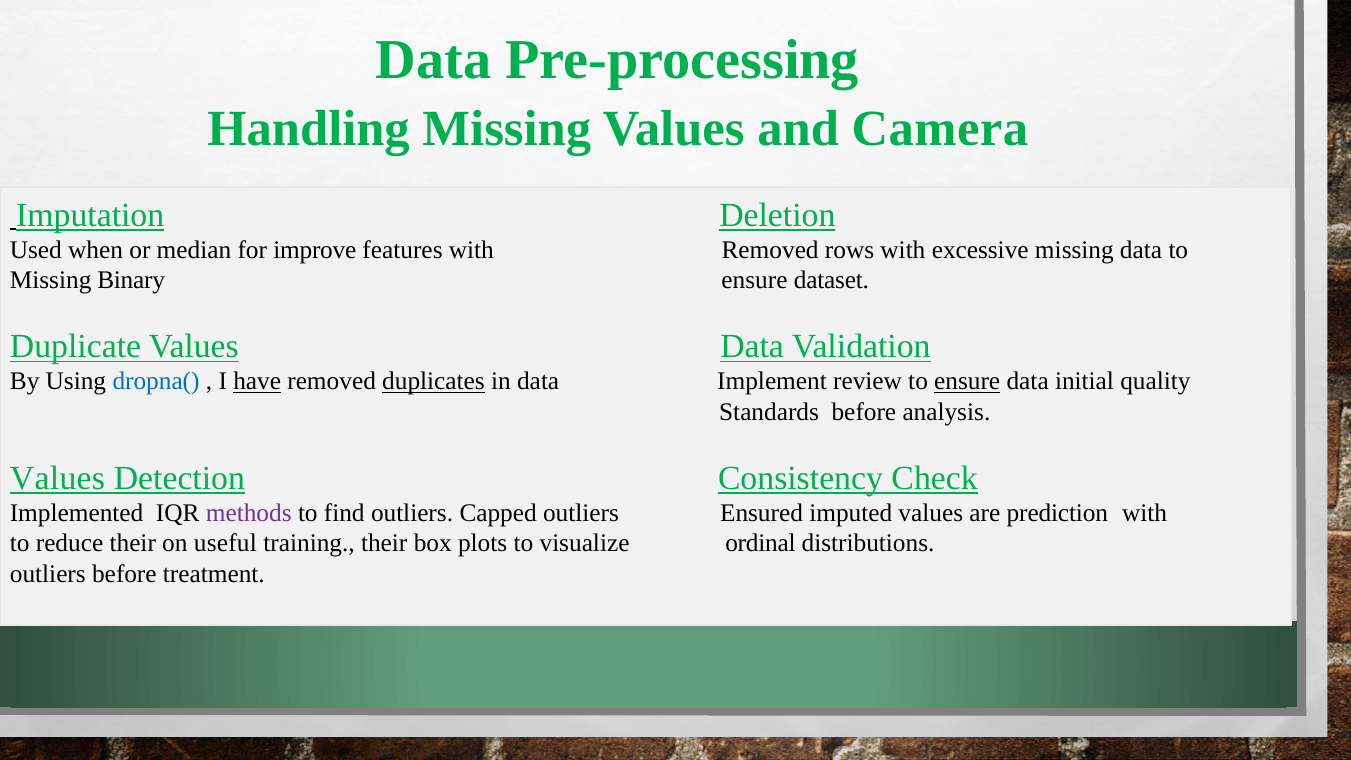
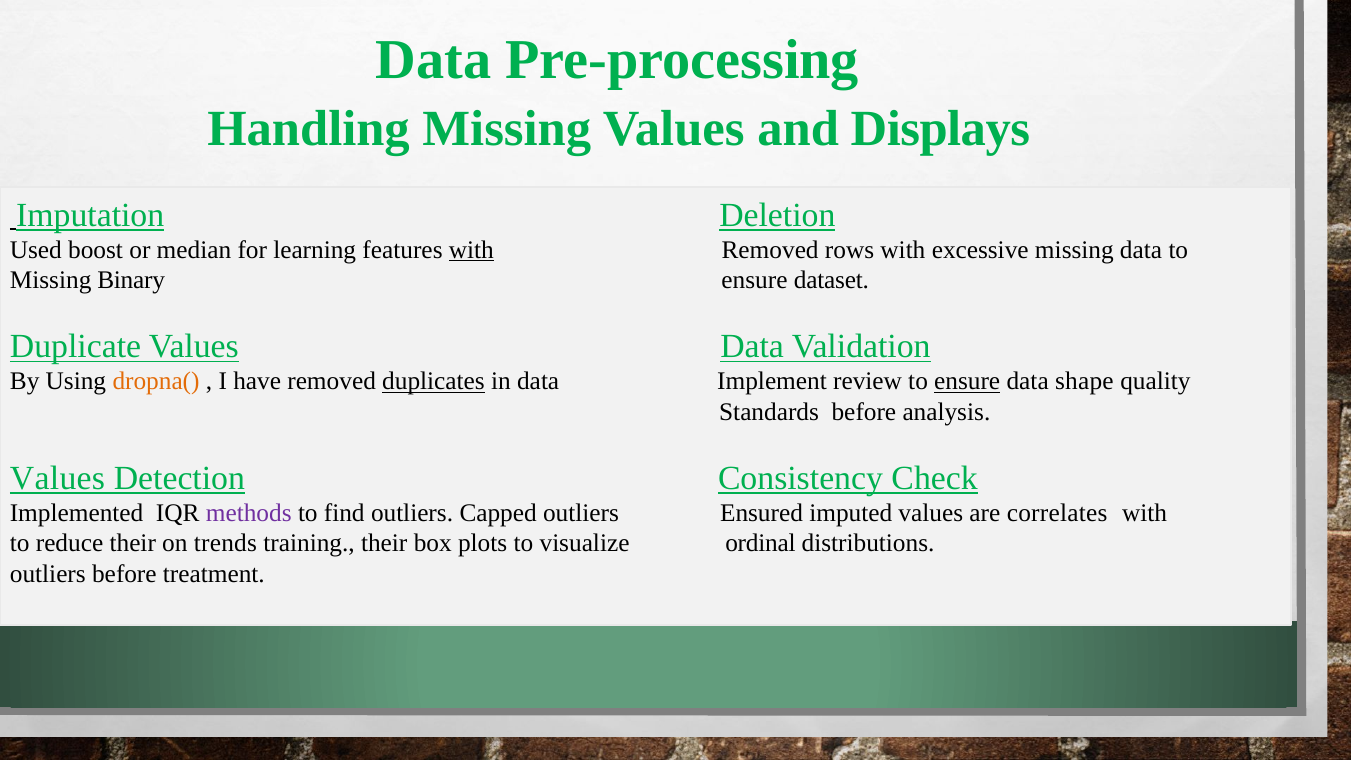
Camera: Camera -> Displays
when: when -> boost
improve: improve -> learning
with at (471, 250) underline: none -> present
dropna( colour: blue -> orange
have underline: present -> none
initial: initial -> shape
prediction: prediction -> correlates
useful: useful -> trends
